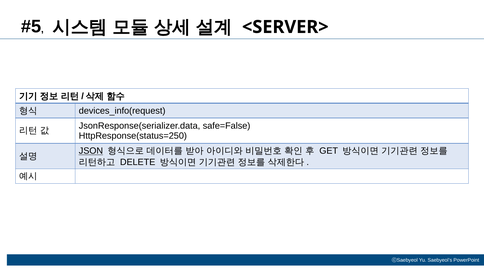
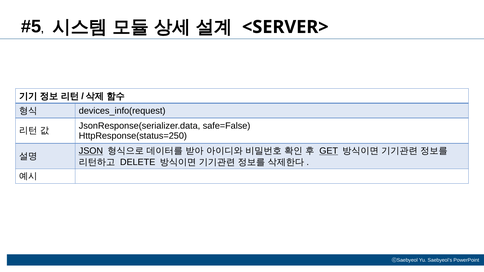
GET underline: none -> present
